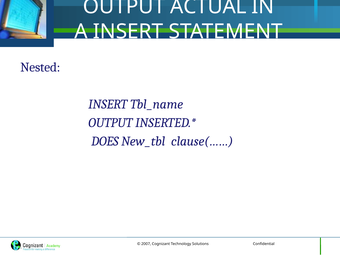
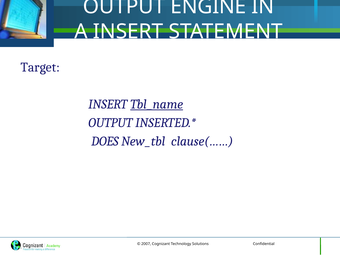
ACTUAL: ACTUAL -> ENGINE
Nested: Nested -> Target
Tbl_name underline: none -> present
